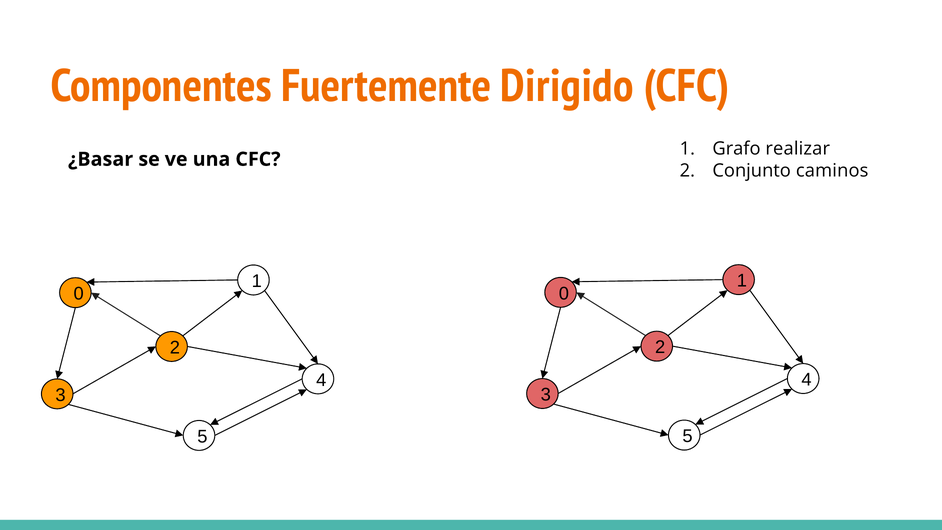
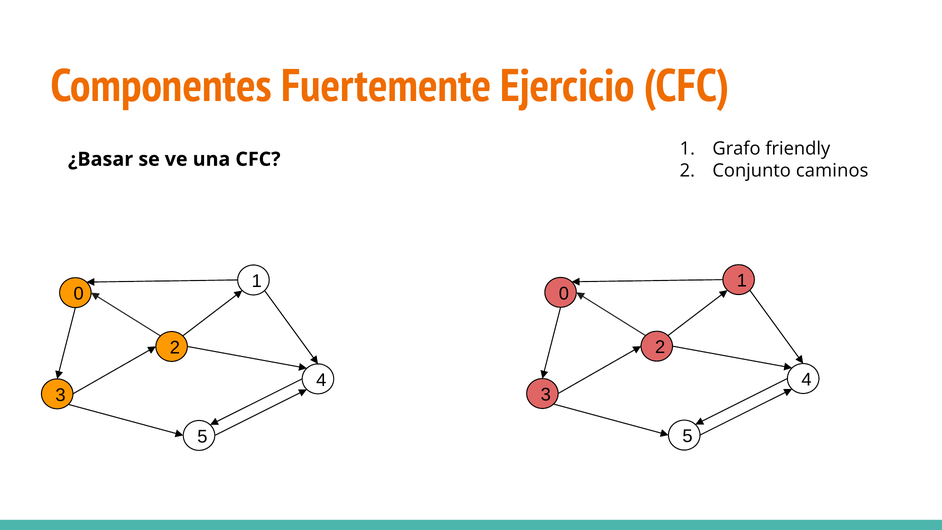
Dirigido: Dirigido -> Ejercicio
realizar: realizar -> friendly
